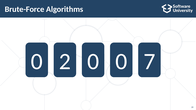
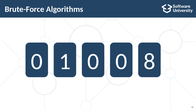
2: 2 -> 1
7: 7 -> 8
